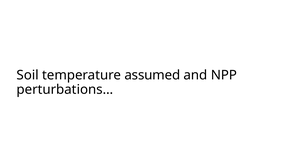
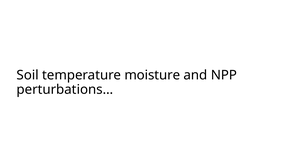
assumed: assumed -> moisture
